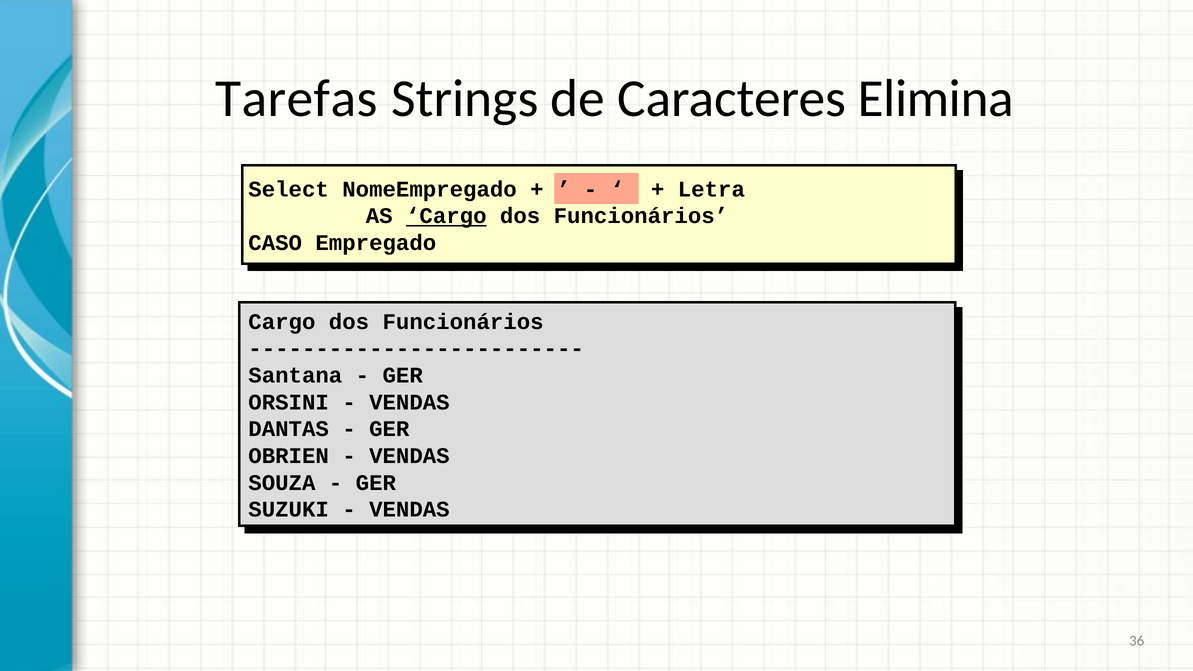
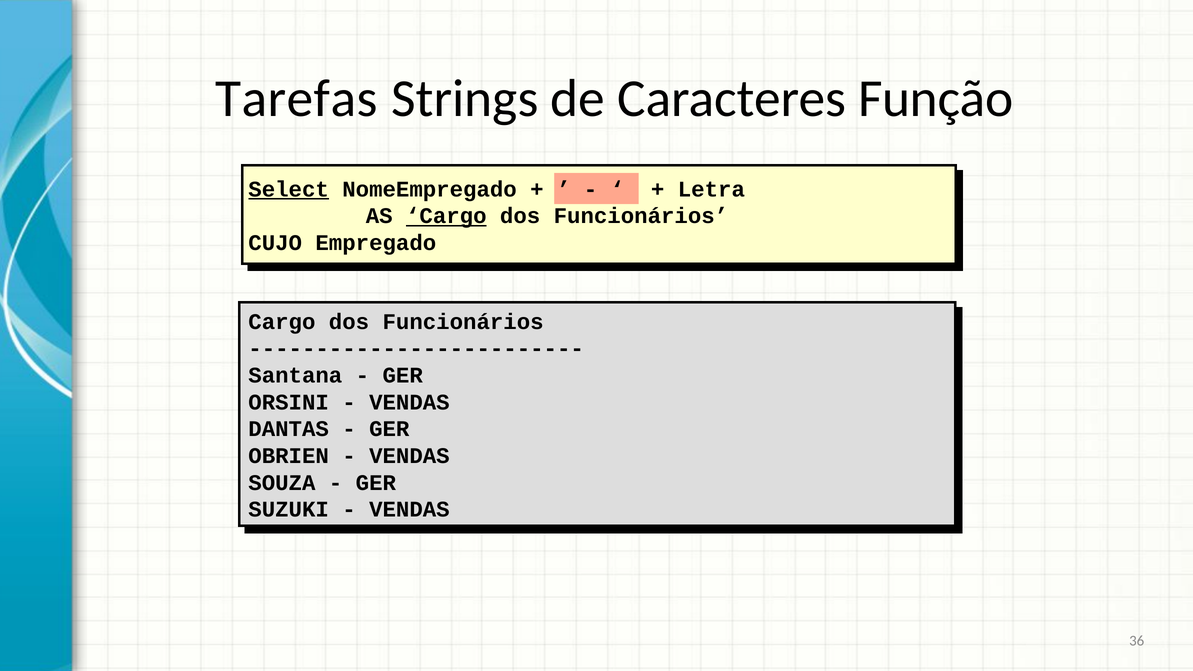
Elimina: Elimina -> Função
Select underline: none -> present
CASO: CASO -> CUJO
